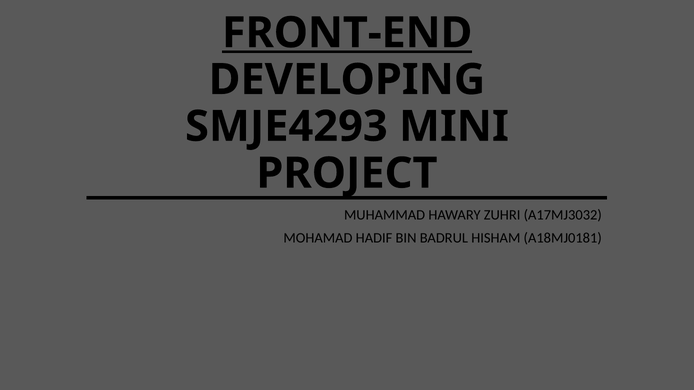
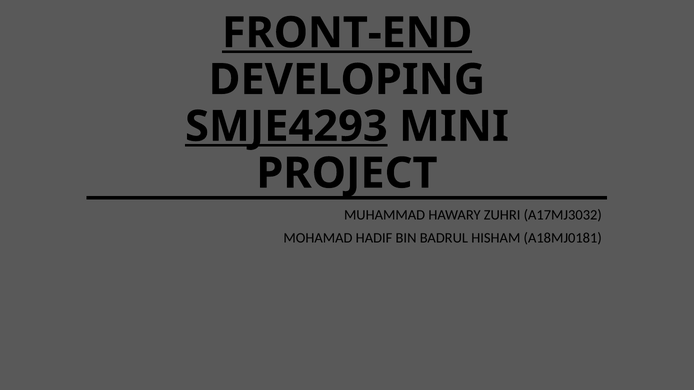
SMJE4293 underline: none -> present
